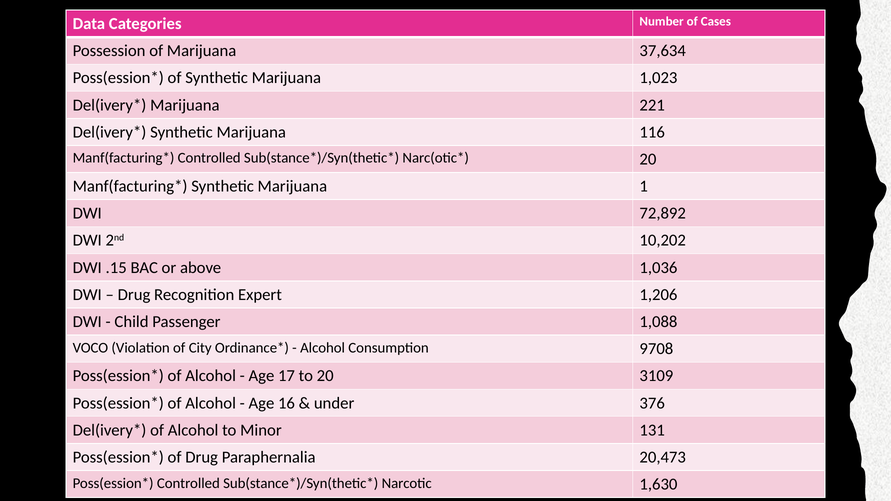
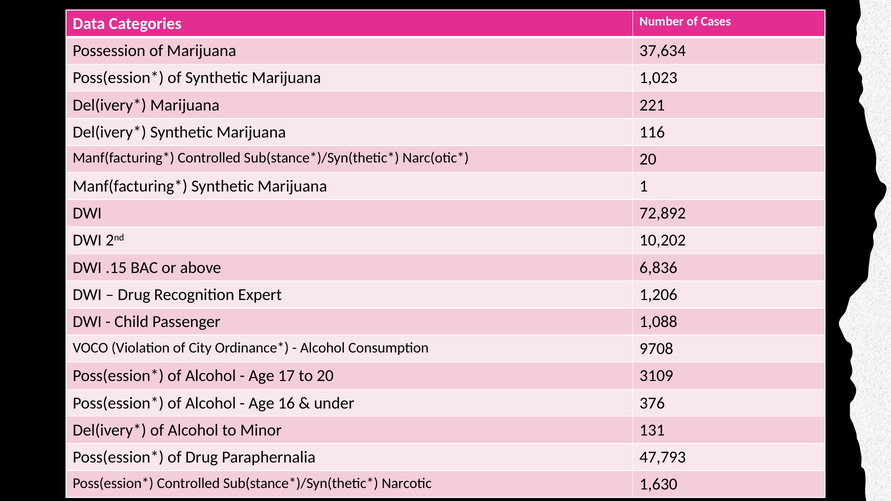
1,036: 1,036 -> 6,836
20,473: 20,473 -> 47,793
